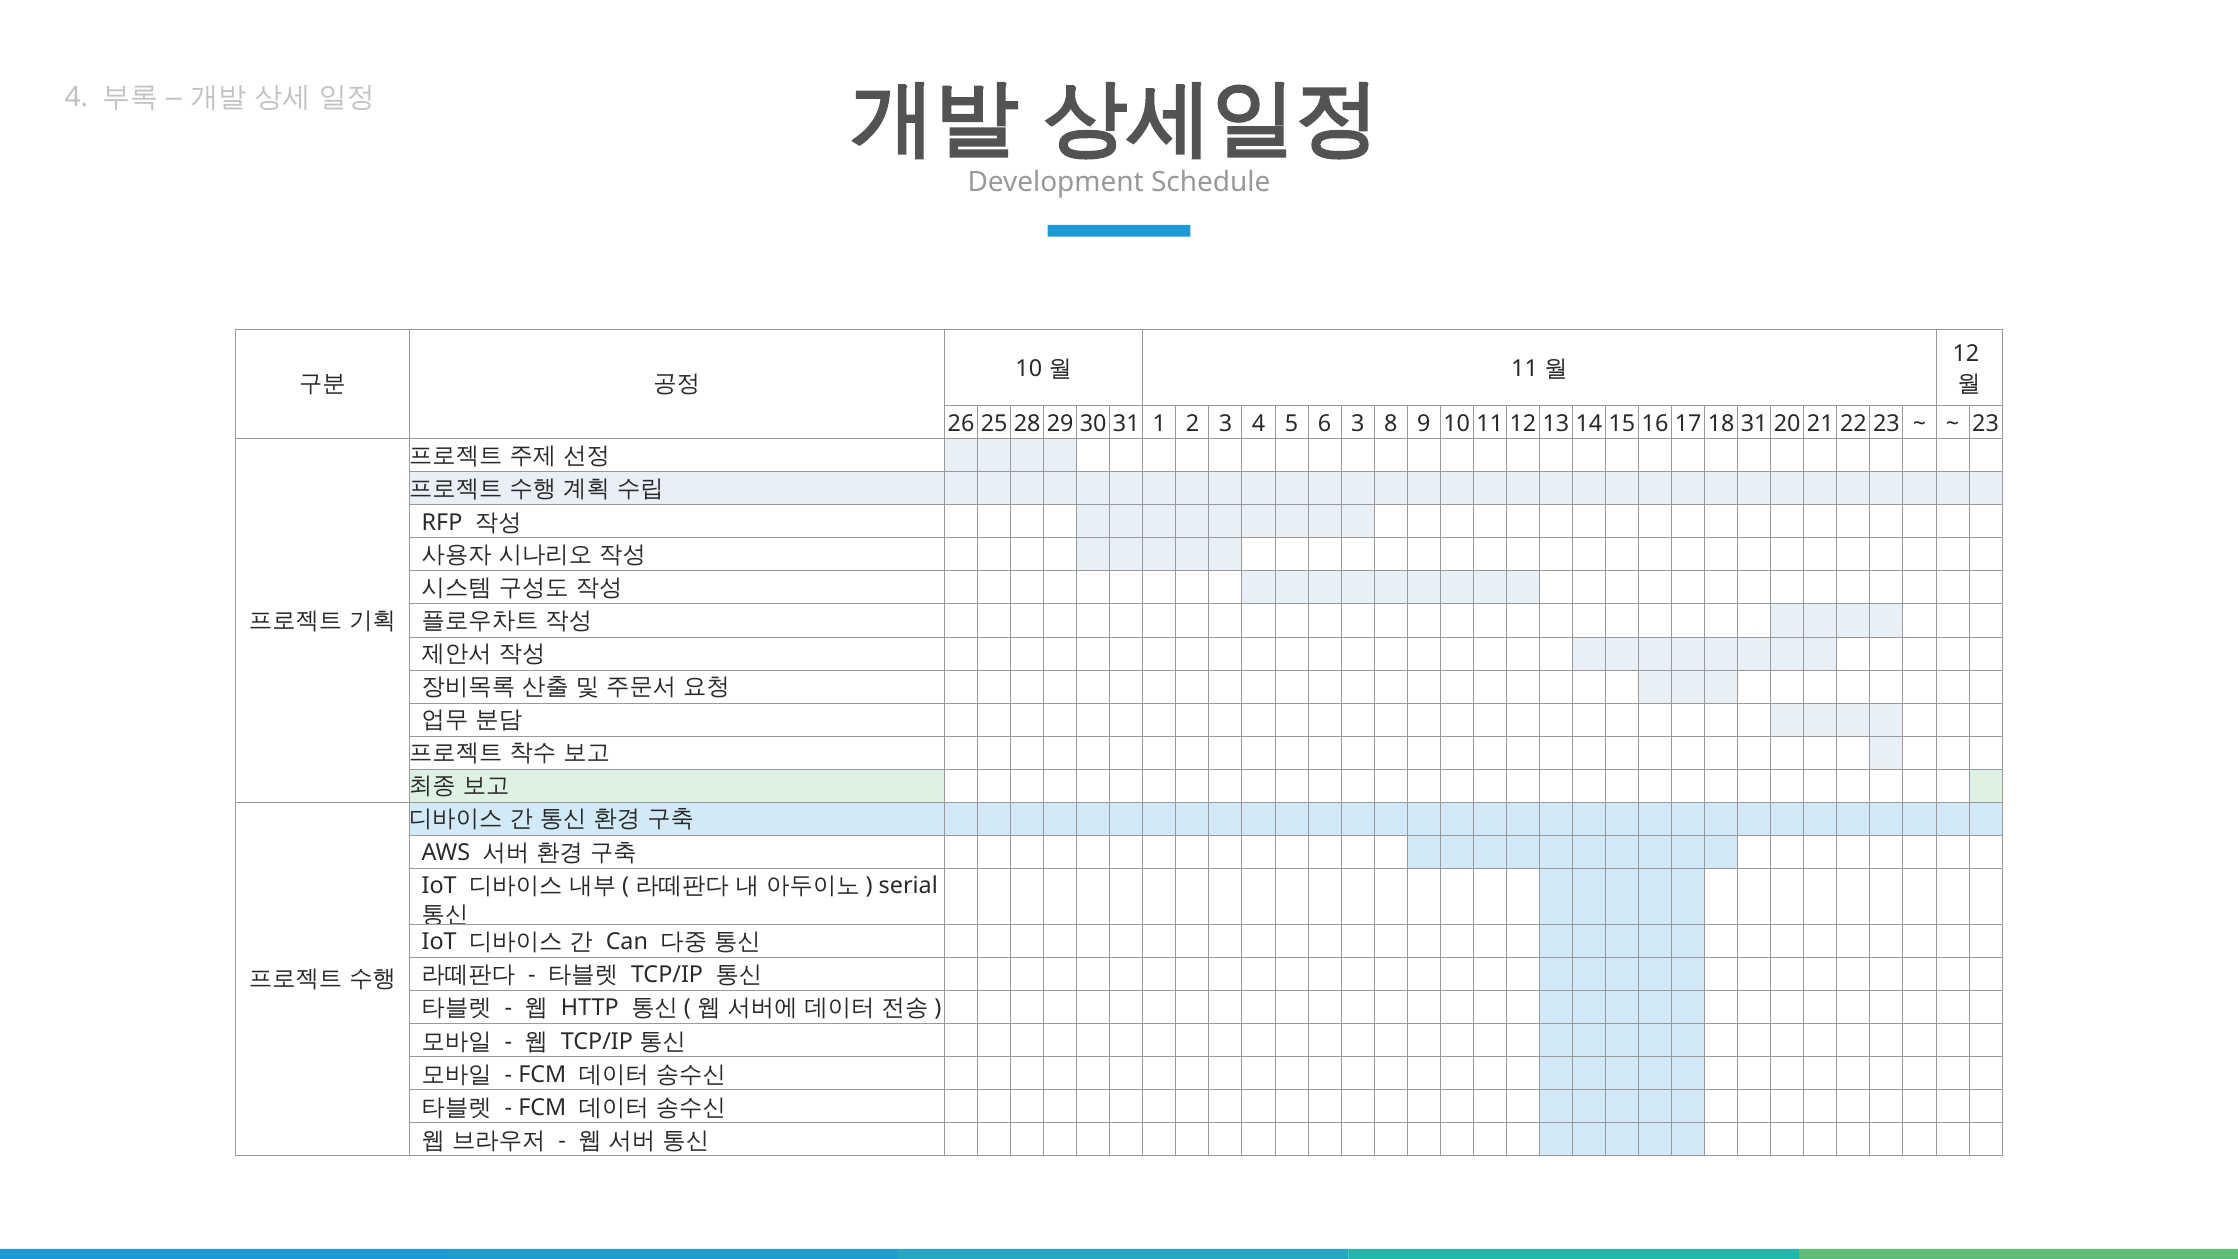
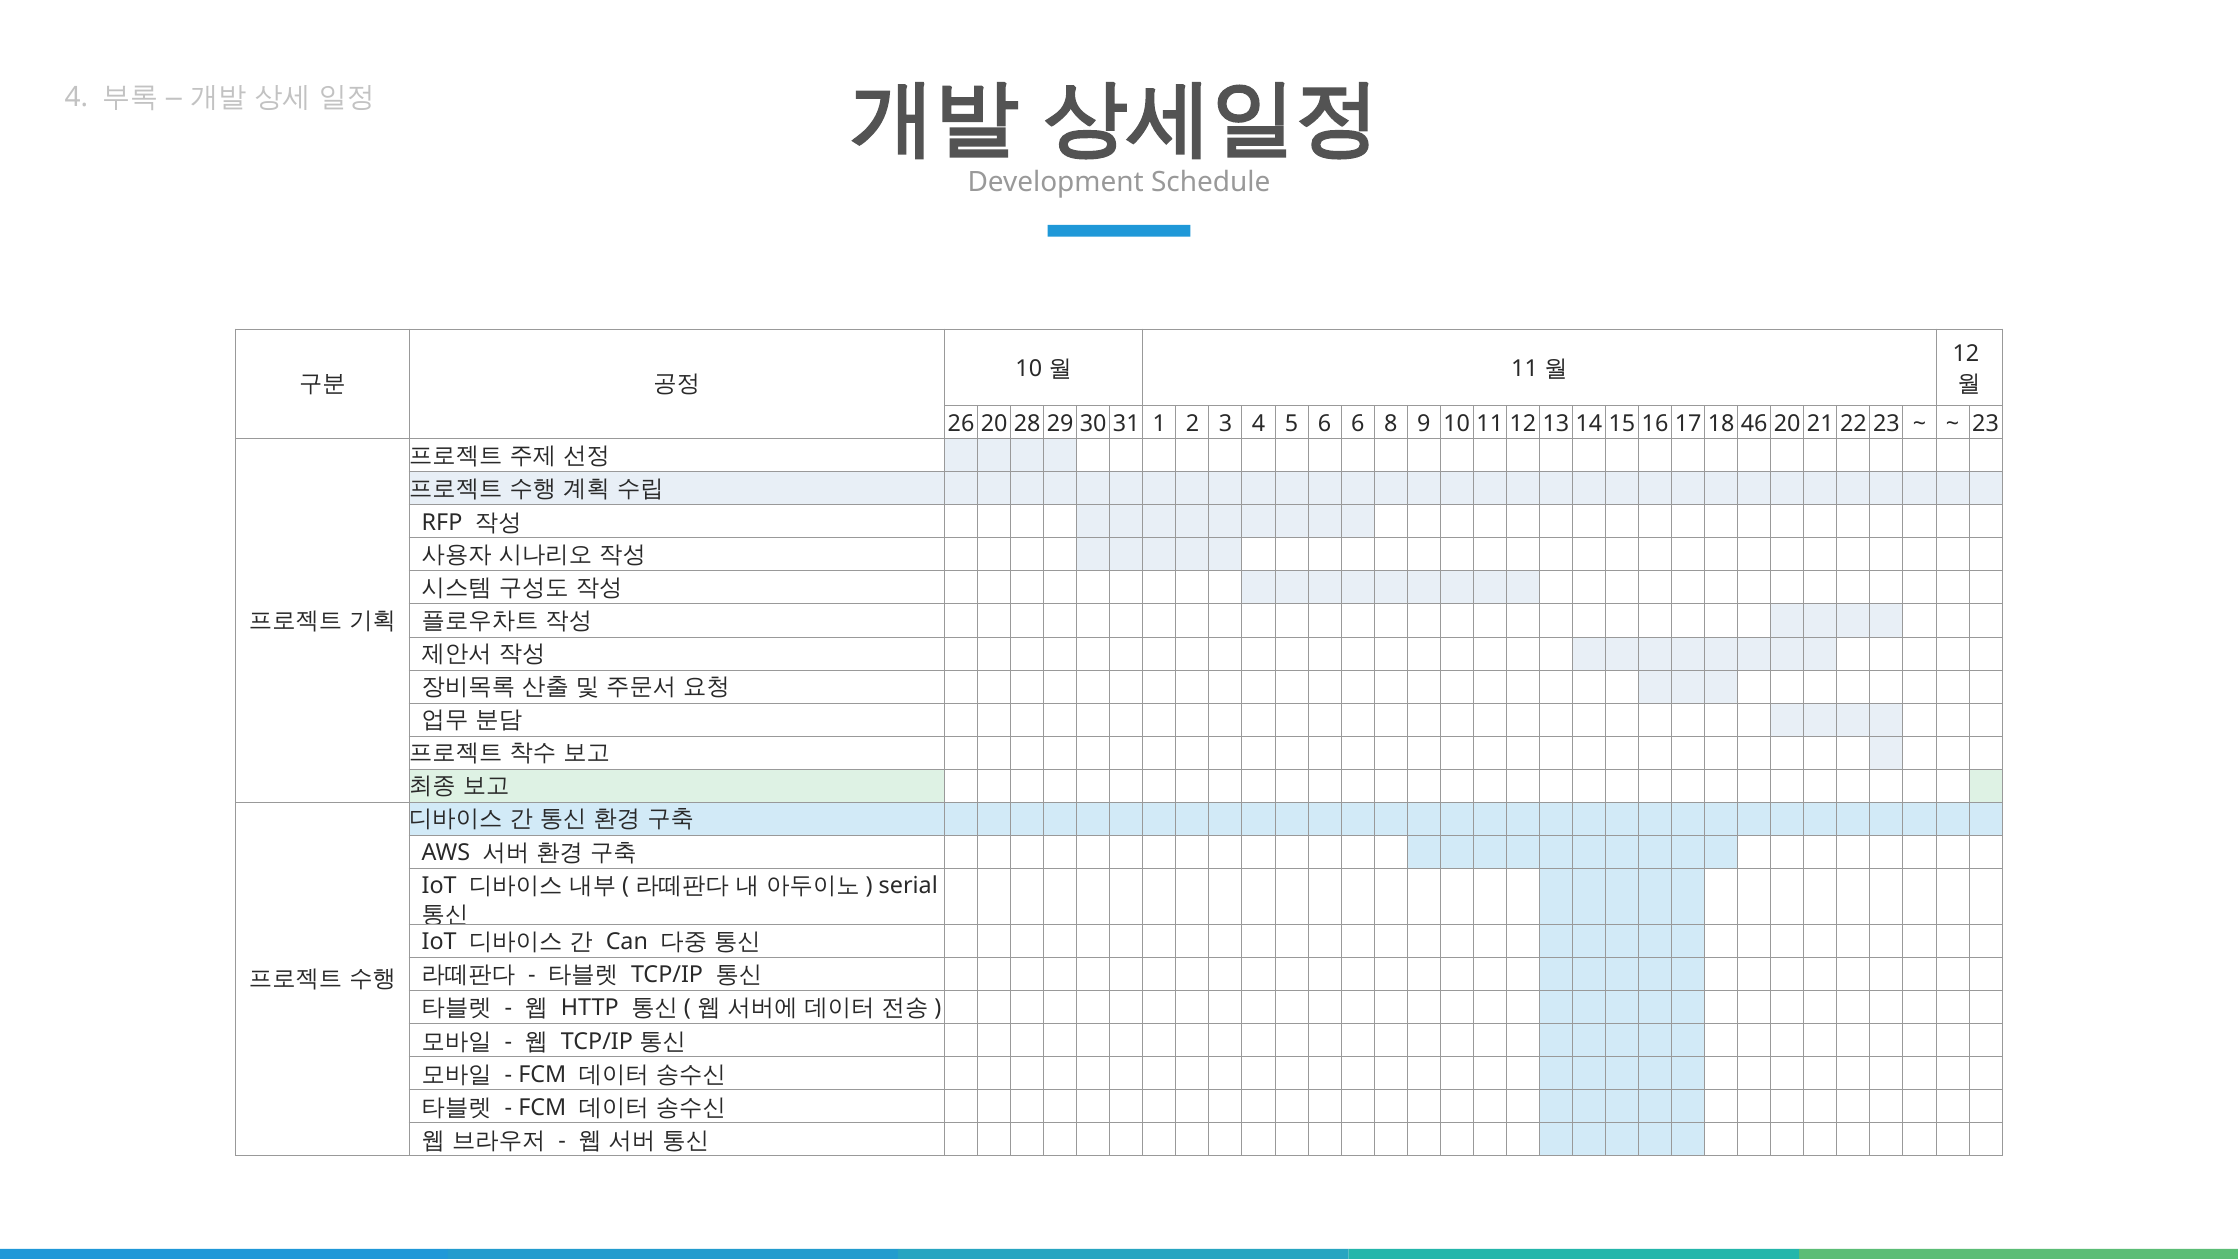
26 25: 25 -> 20
6 3: 3 -> 6
18 31: 31 -> 46
